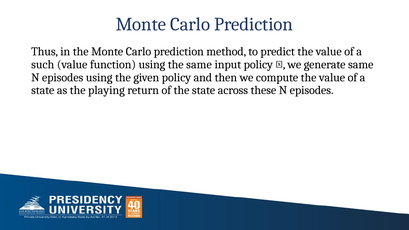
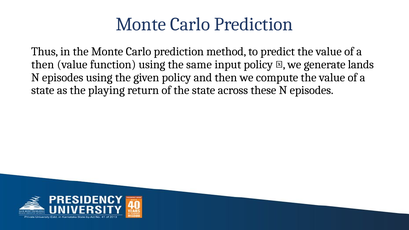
such at (43, 65): such -> then
generate same: same -> lands
